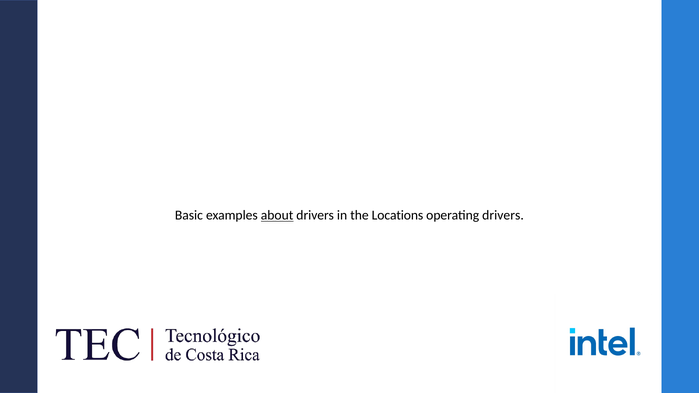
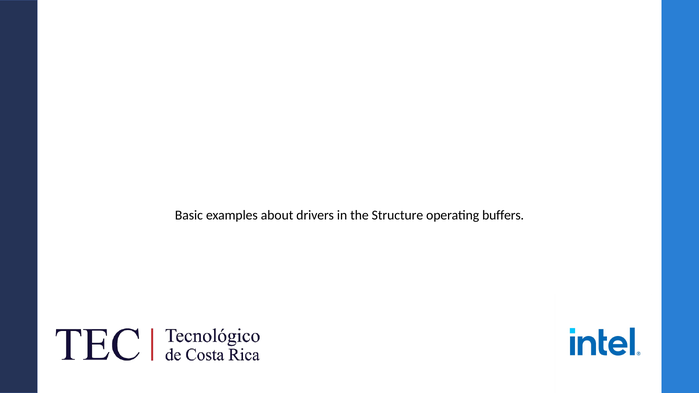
about at (277, 216) underline: present -> none
the Locations: Locations -> Structure
operating drivers: drivers -> buffers
